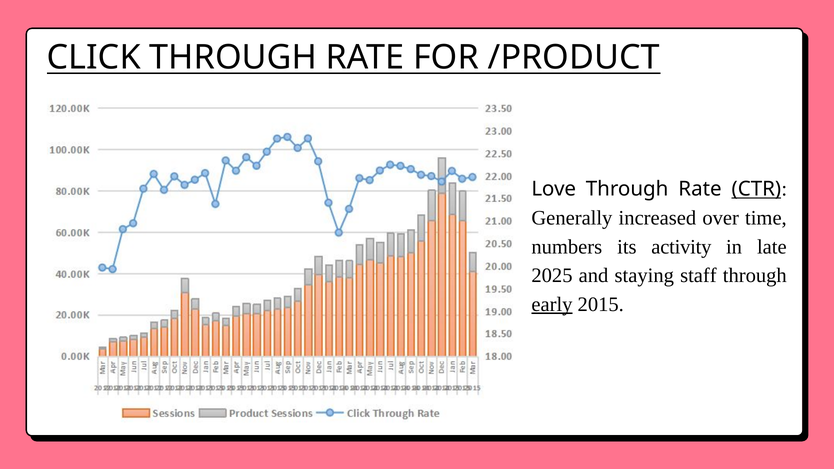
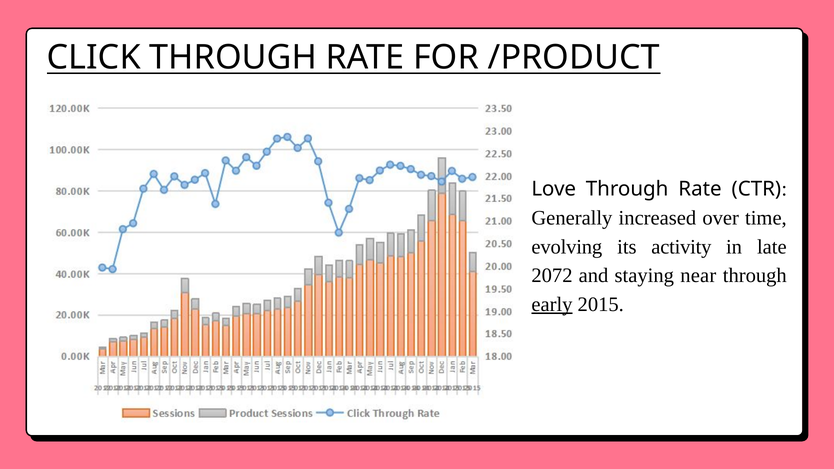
CTR underline: present -> none
numbers: numbers -> evolving
2025: 2025 -> 2072
staff: staff -> near
